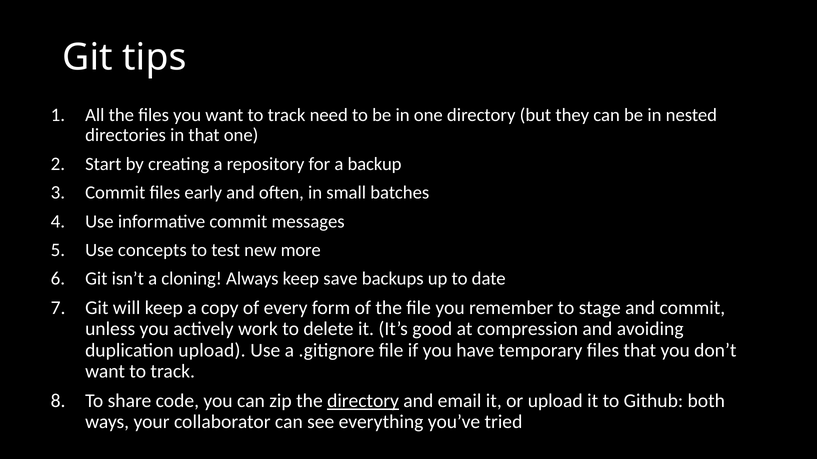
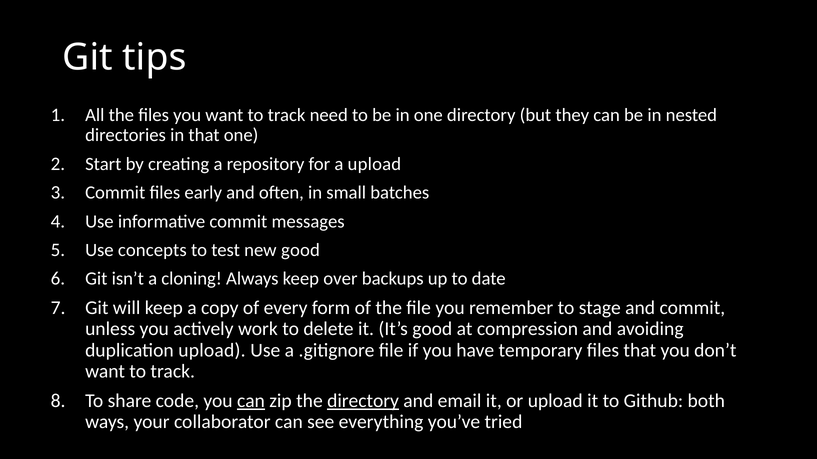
a backup: backup -> upload
new more: more -> good
save: save -> over
can at (251, 401) underline: none -> present
